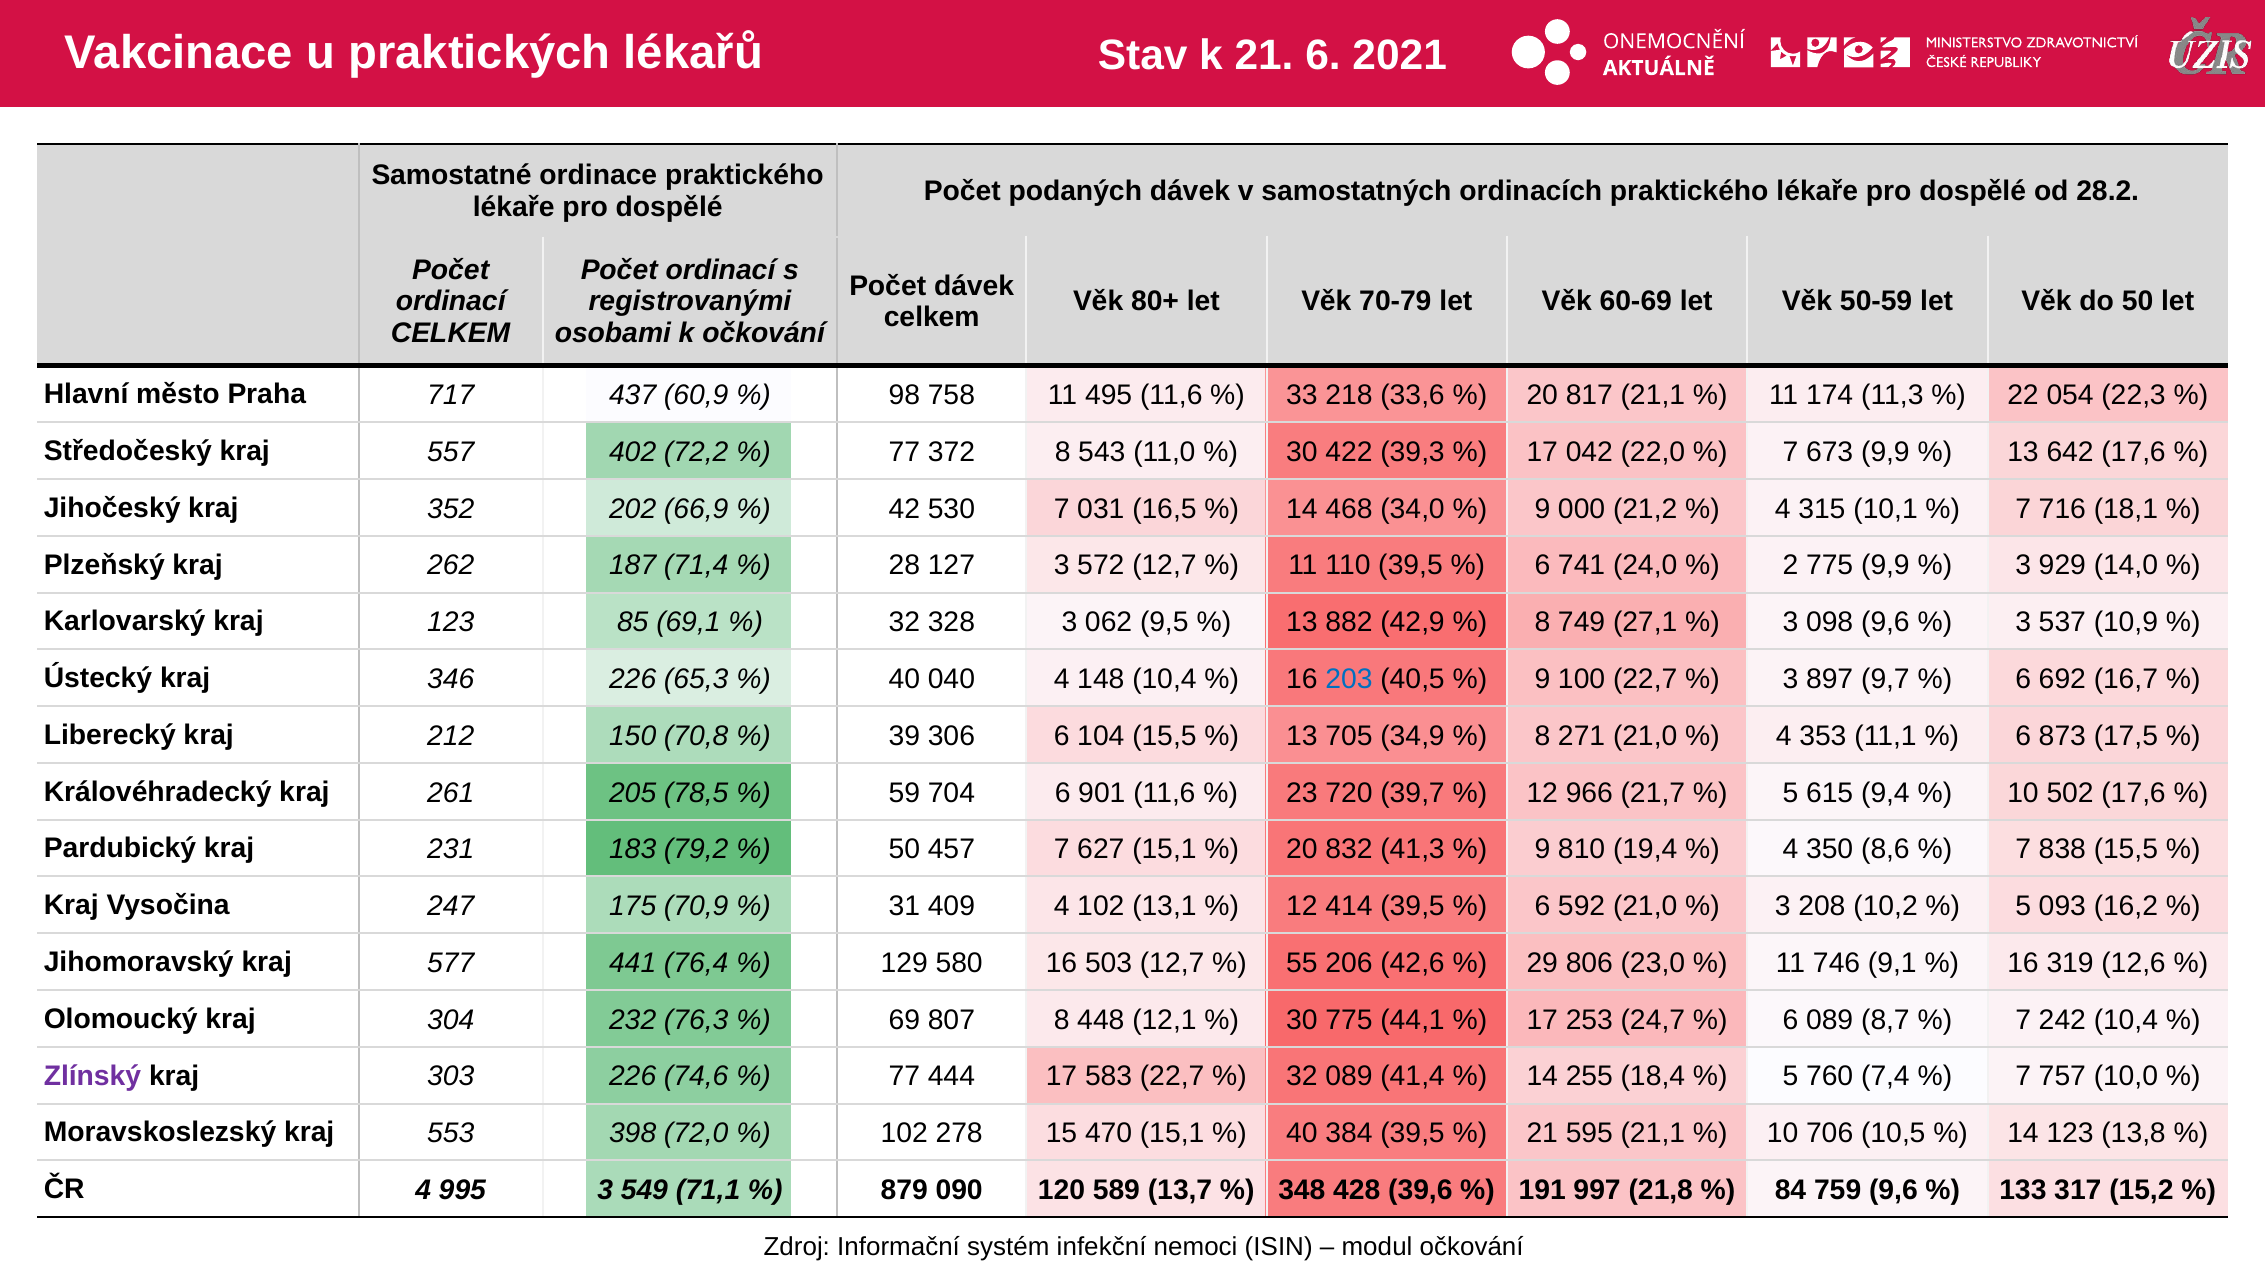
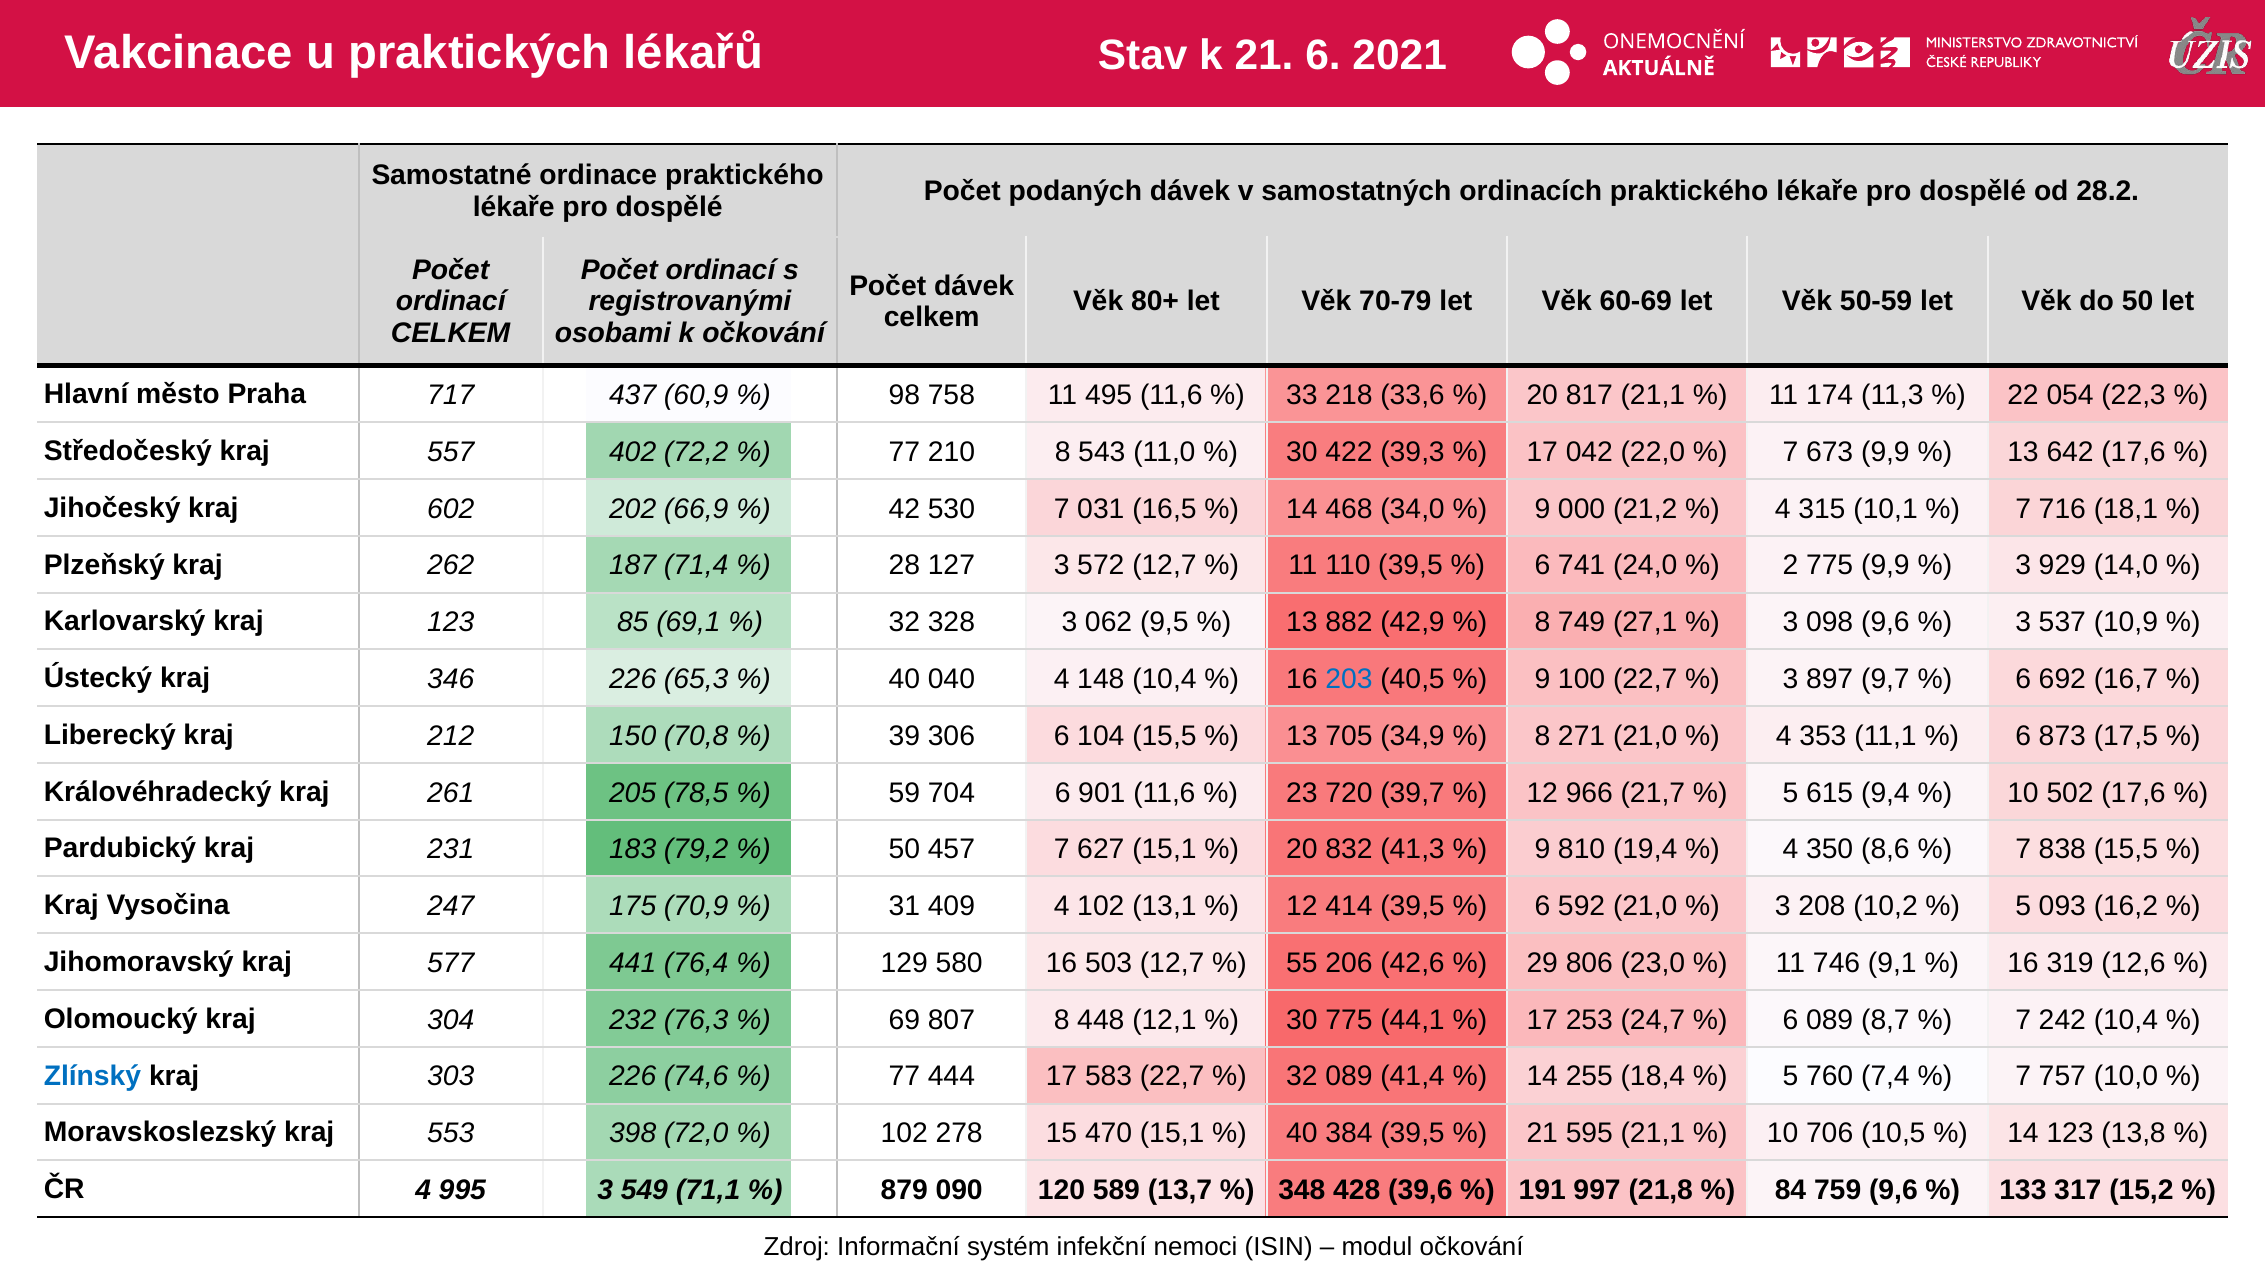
372: 372 -> 210
352: 352 -> 602
Zlínský colour: purple -> blue
